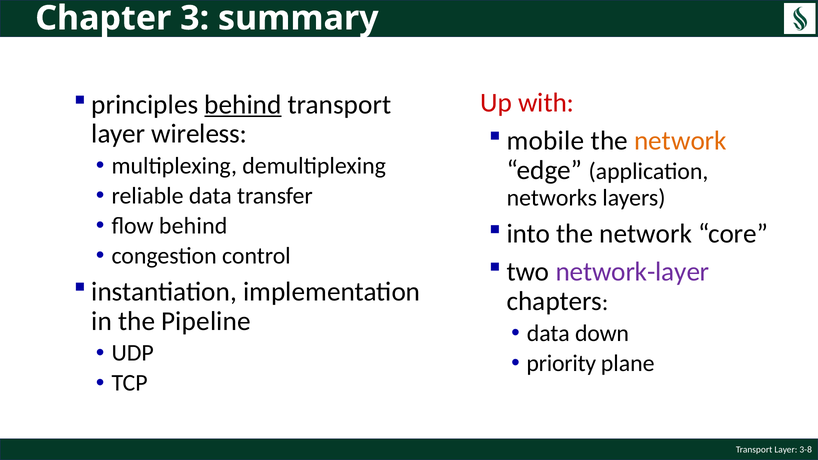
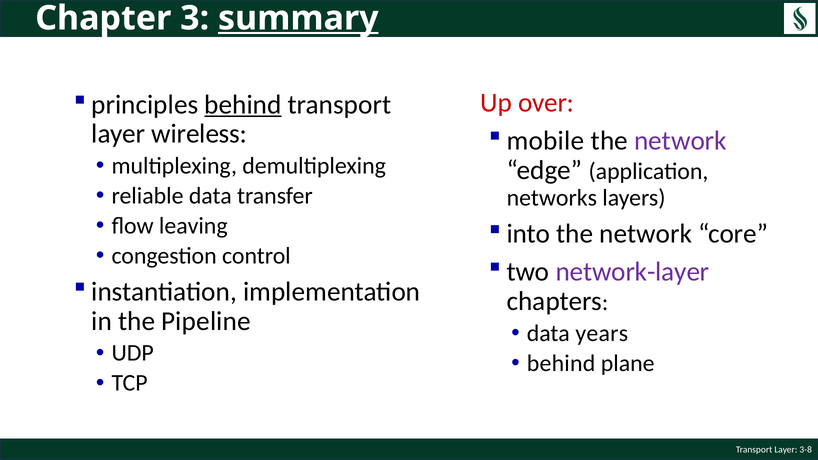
summary underline: none -> present
with: with -> over
network at (680, 141) colour: orange -> purple
flow behind: behind -> leaving
down: down -> years
priority at (561, 363): priority -> behind
